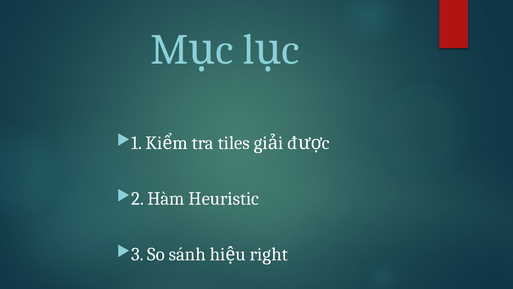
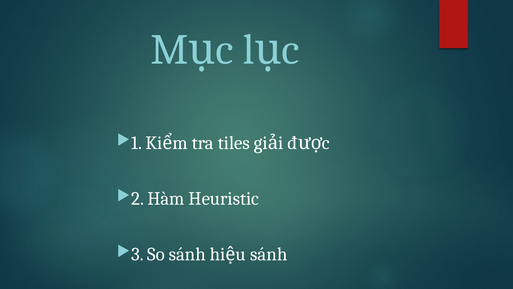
right at (269, 254): right -> sánh
